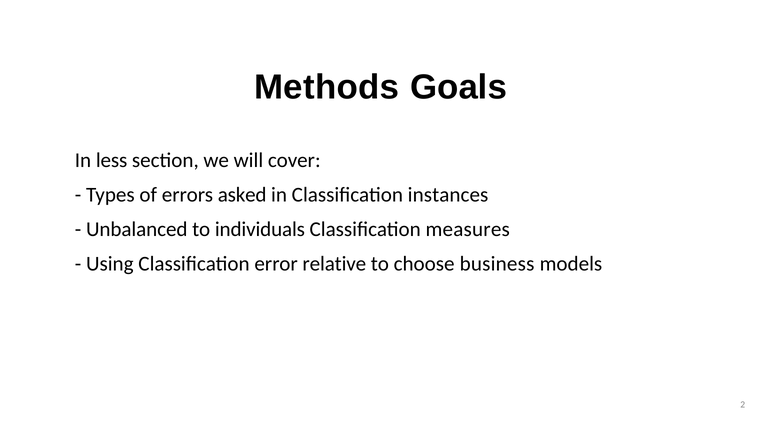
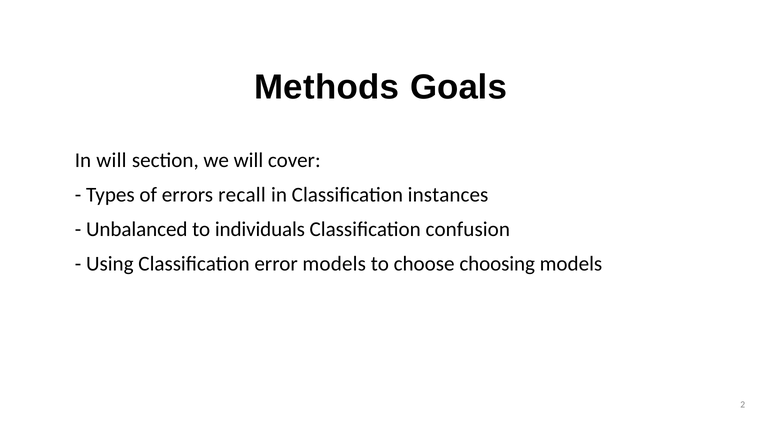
In less: less -> will
asked: asked -> recall
measures: measures -> confusion
error relative: relative -> models
business: business -> choosing
